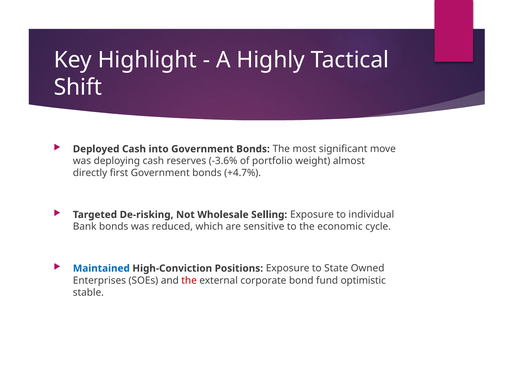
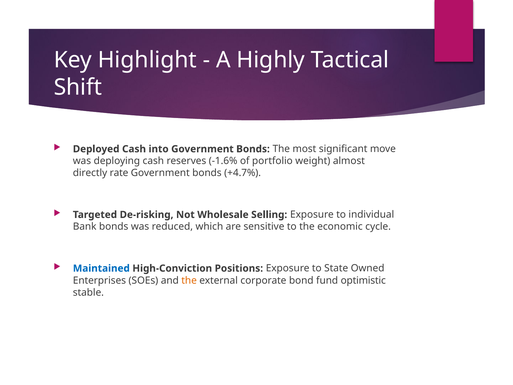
-3.6%: -3.6% -> -1.6%
first: first -> rate
the at (189, 280) colour: red -> orange
